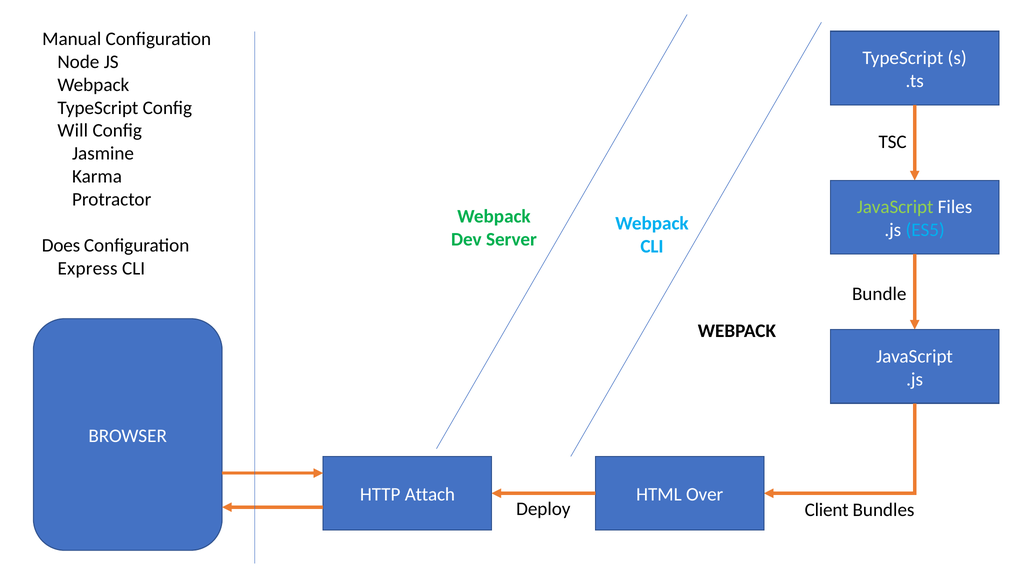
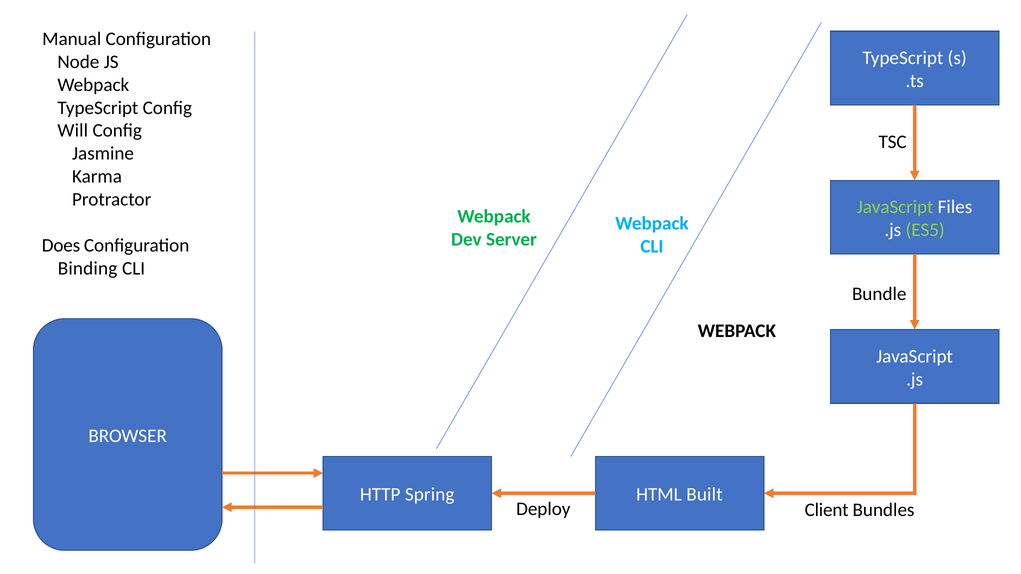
ES5 colour: light blue -> light green
Express: Express -> Binding
Attach: Attach -> Spring
Over: Over -> Built
